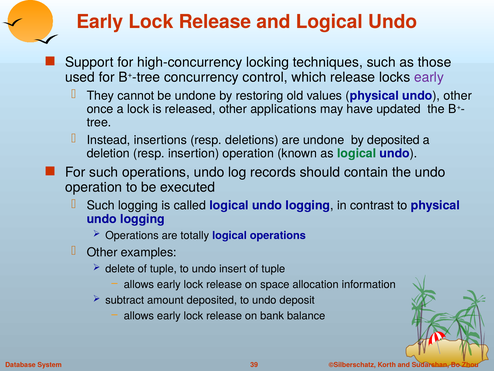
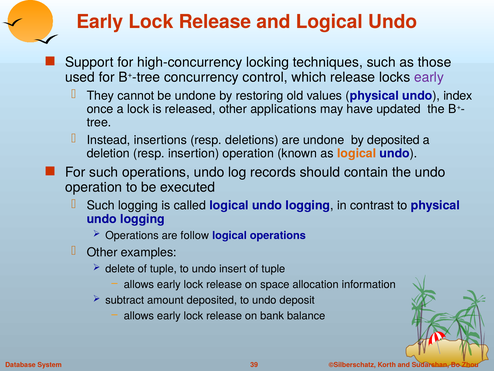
undo other: other -> index
logical at (357, 153) colour: green -> orange
totally: totally -> follow
